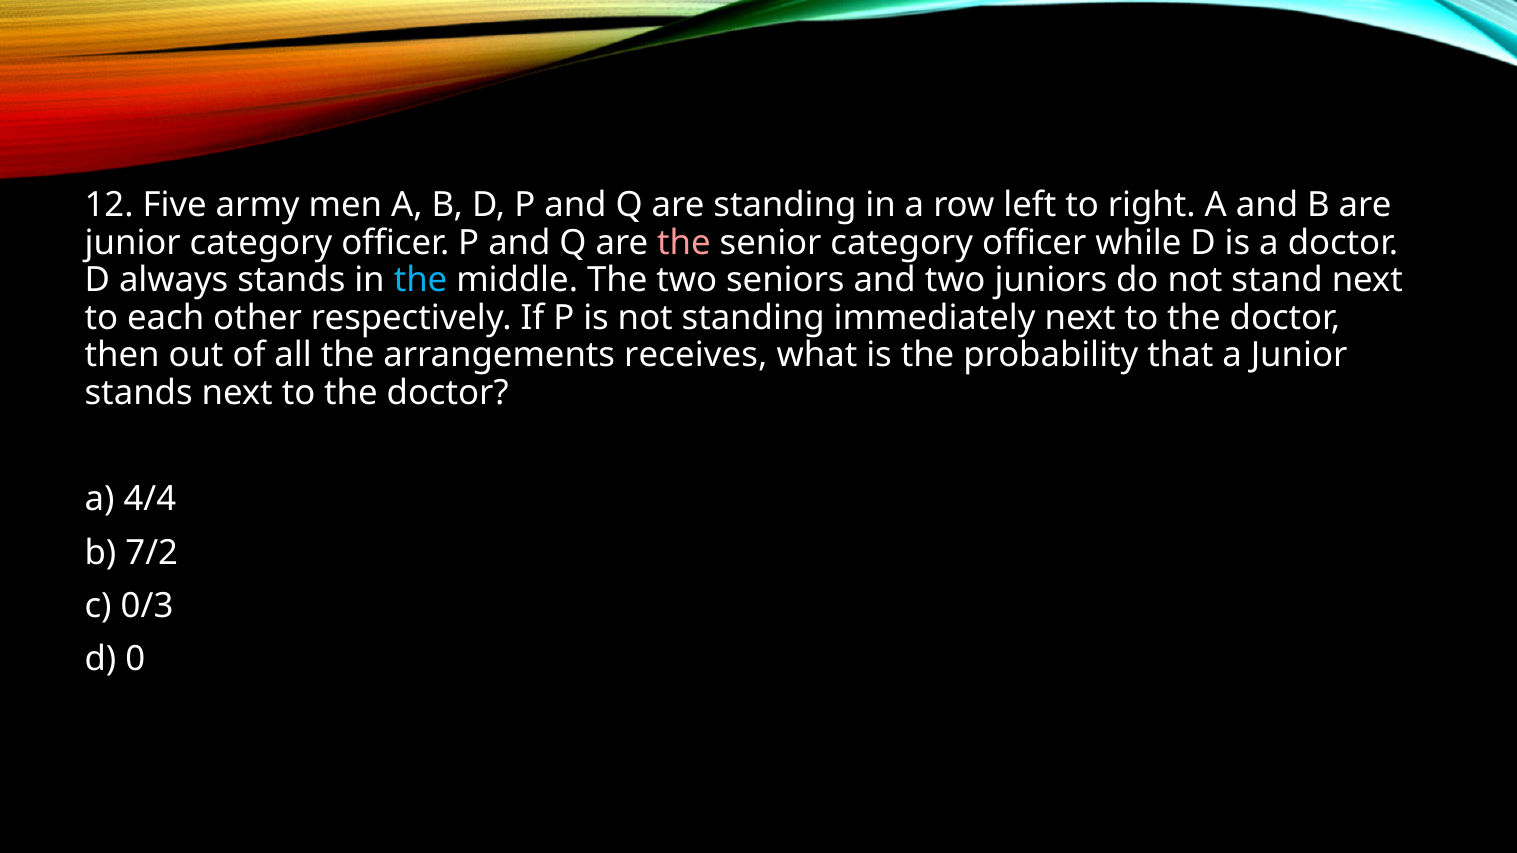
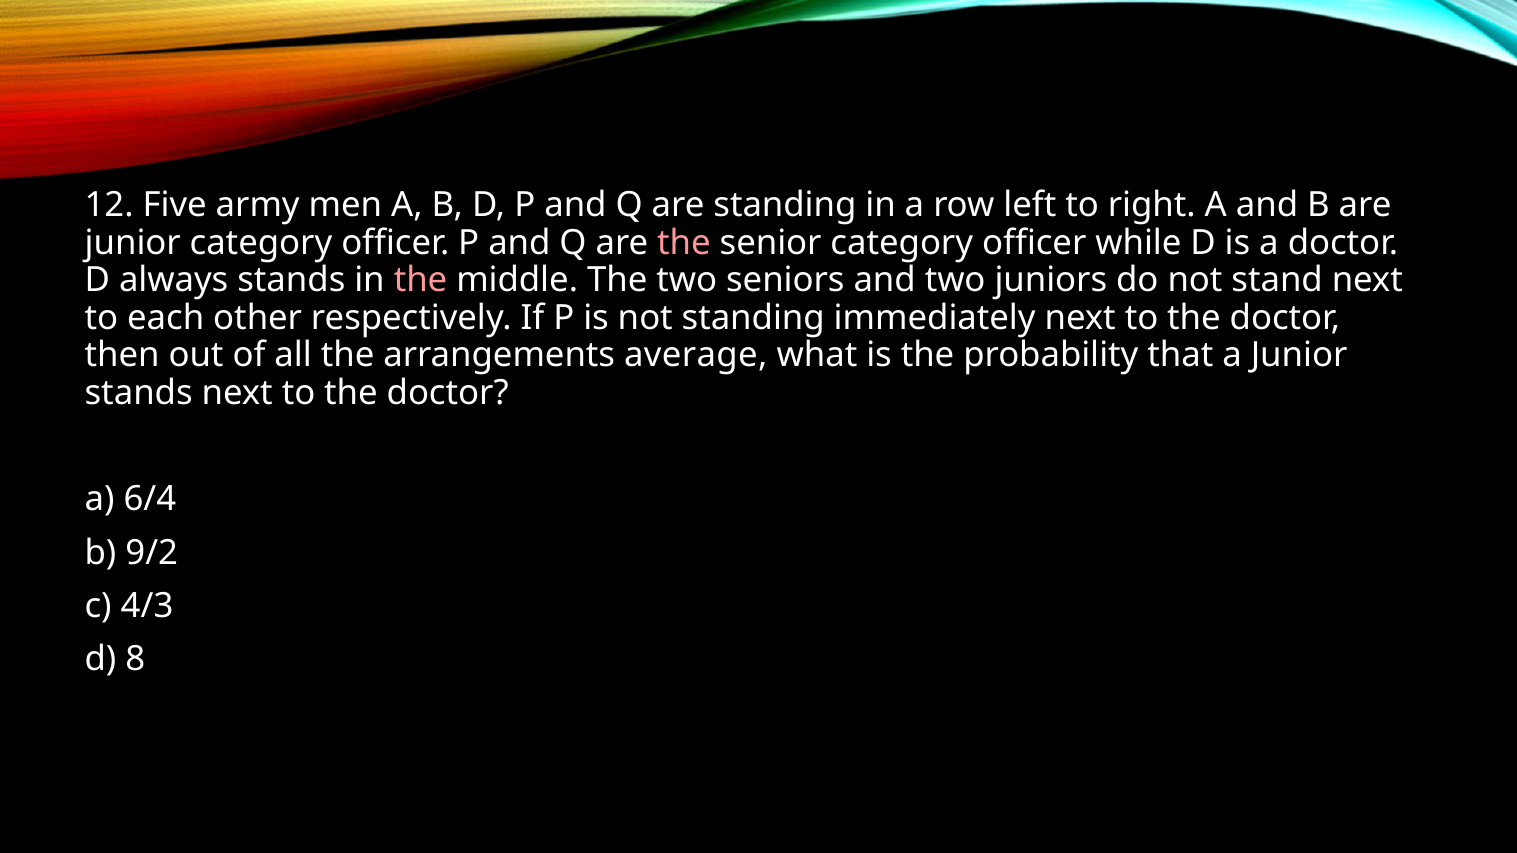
the at (421, 280) colour: light blue -> pink
receives: receives -> average
4/4: 4/4 -> 6/4
7/2: 7/2 -> 9/2
0/3: 0/3 -> 4/3
0: 0 -> 8
